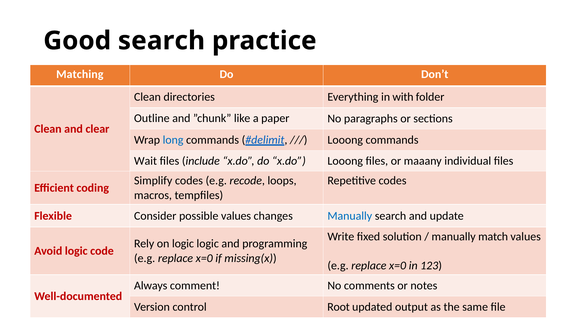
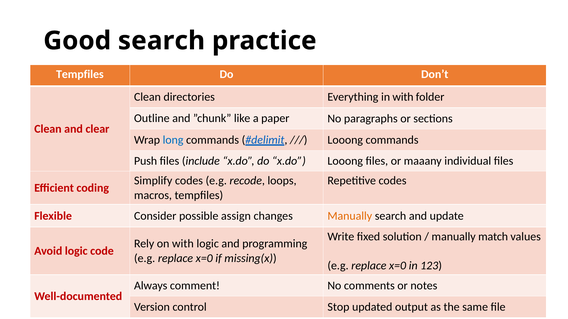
Matching at (80, 74): Matching -> Tempfiles
Wait: Wait -> Push
possible values: values -> assign
Manually at (350, 216) colour: blue -> orange
on logic: logic -> with
Root: Root -> Stop
